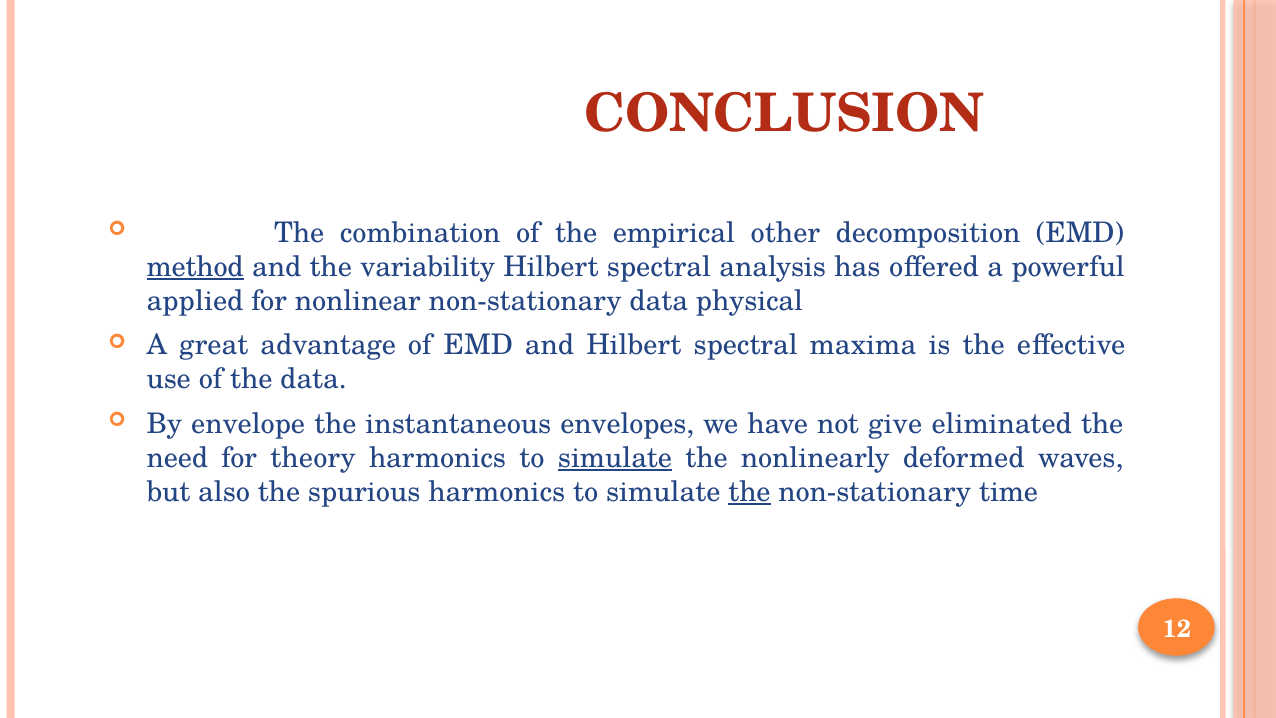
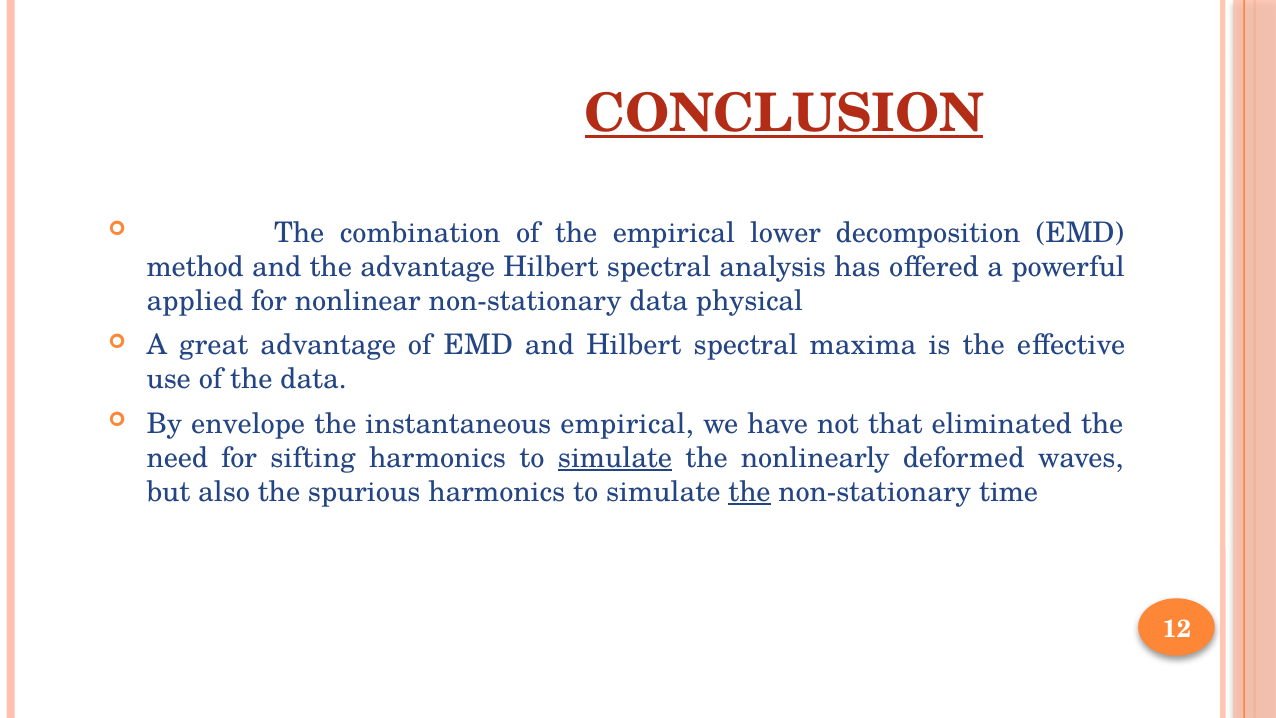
CONCLUSION underline: none -> present
other: other -> lower
method underline: present -> none
the variability: variability -> advantage
instantaneous envelopes: envelopes -> empirical
give: give -> that
theory: theory -> sifting
